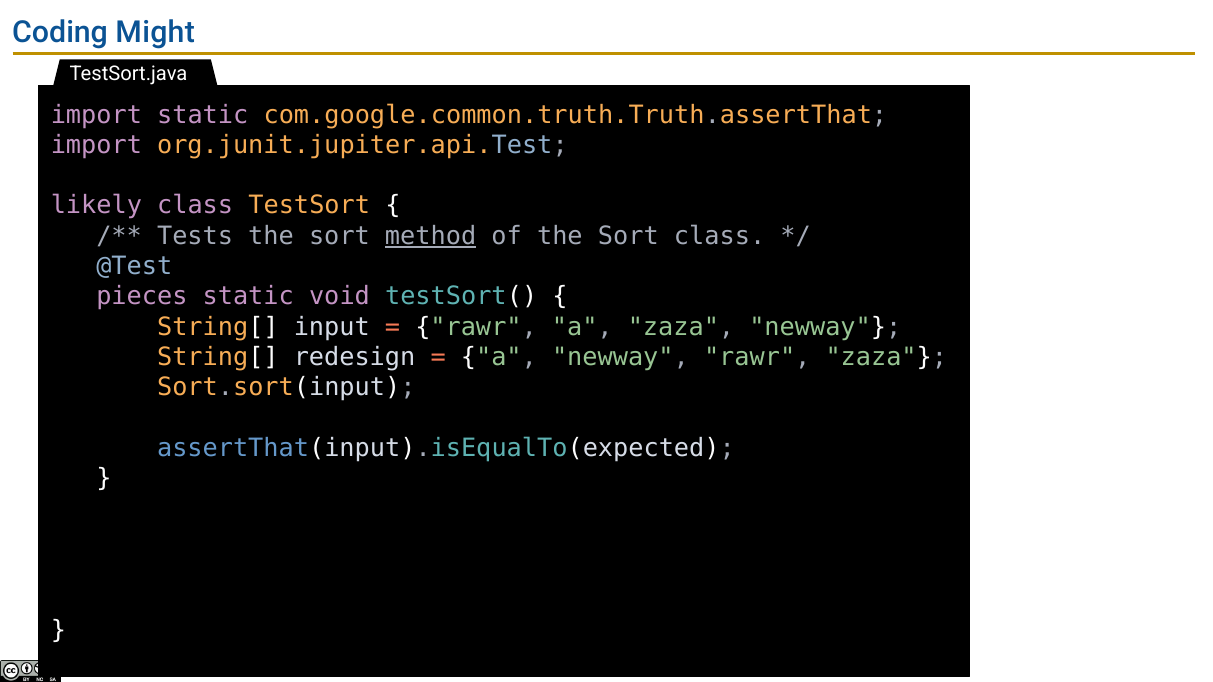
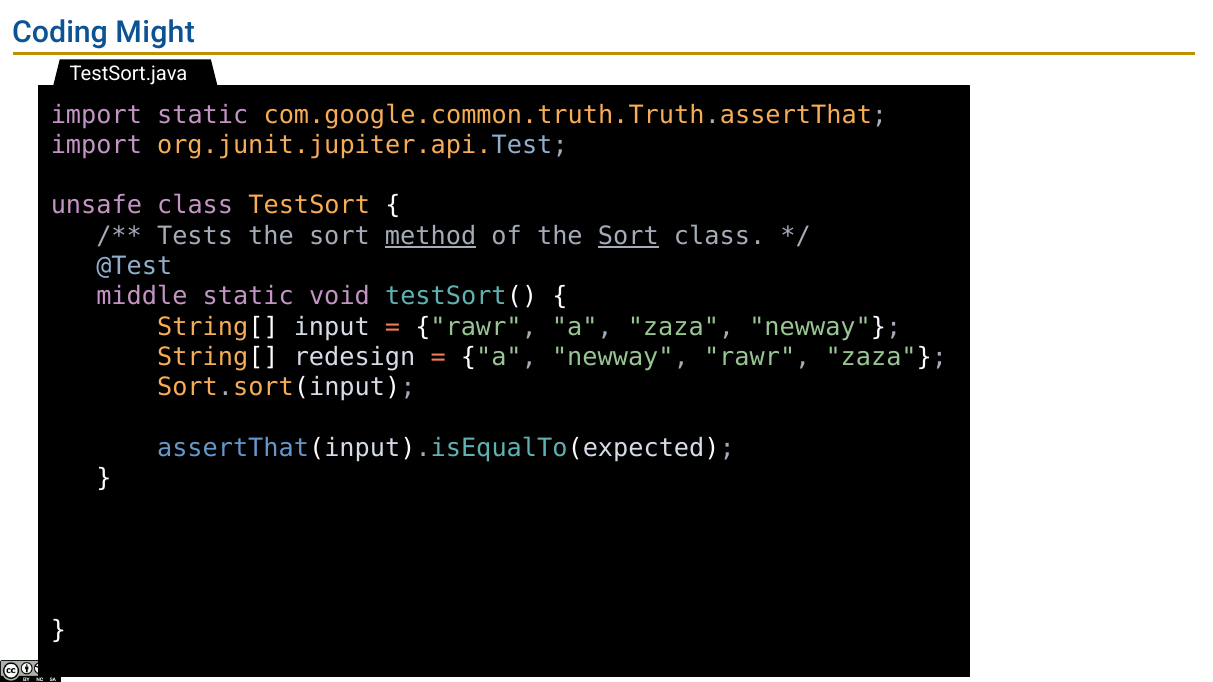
likely: likely -> unsafe
Sort at (628, 236) underline: none -> present
pieces: pieces -> middle
